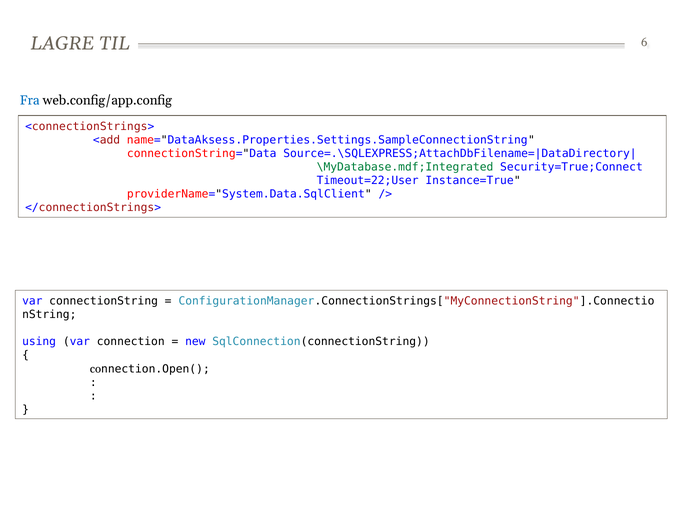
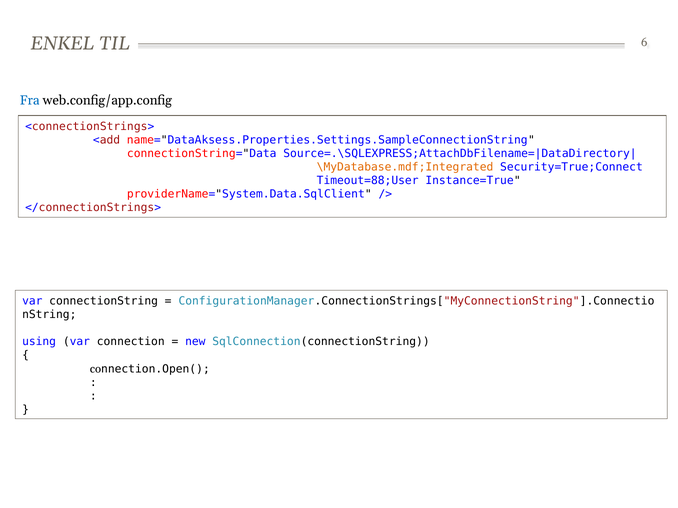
LAGRE: LAGRE -> ENKEL
\MyDatabase.mdf;Integrated colour: green -> orange
Timeout=22;User: Timeout=22;User -> Timeout=88;User
